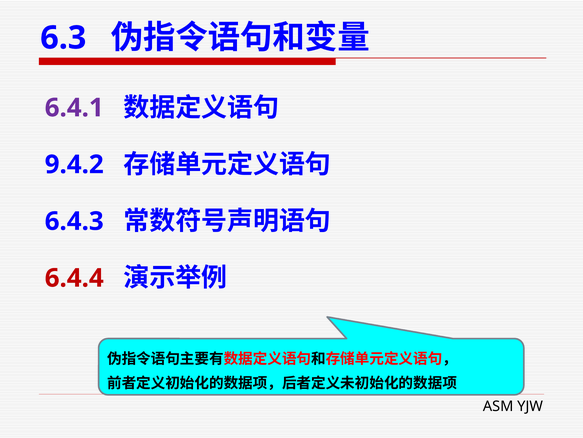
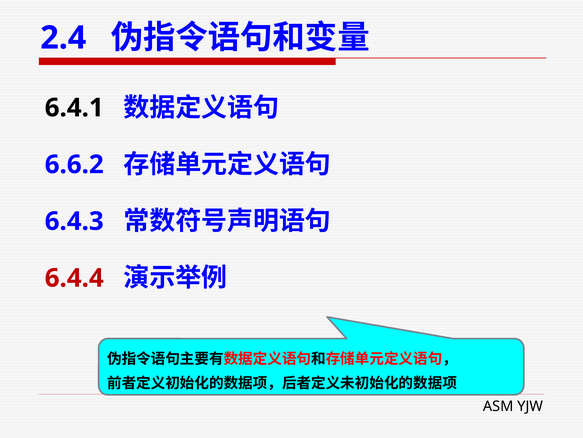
6.3: 6.3 -> 2.4
6.4.1 colour: purple -> black
9.4.2: 9.4.2 -> 6.6.2
